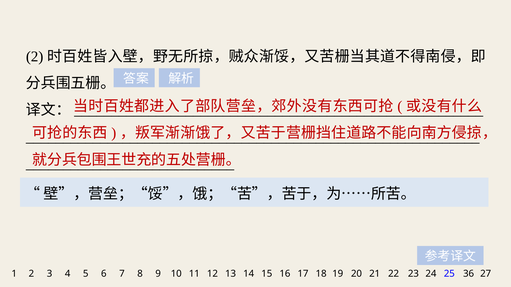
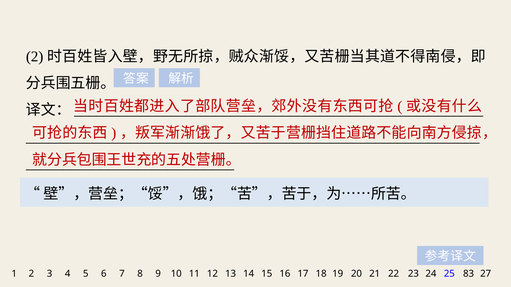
36: 36 -> 83
